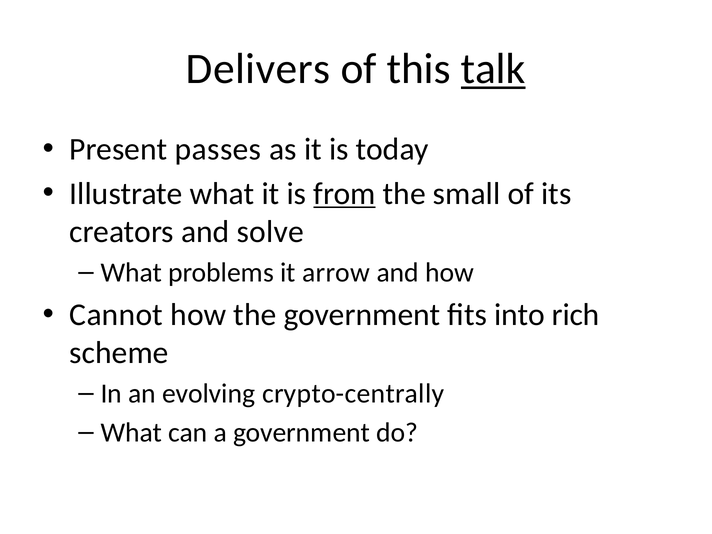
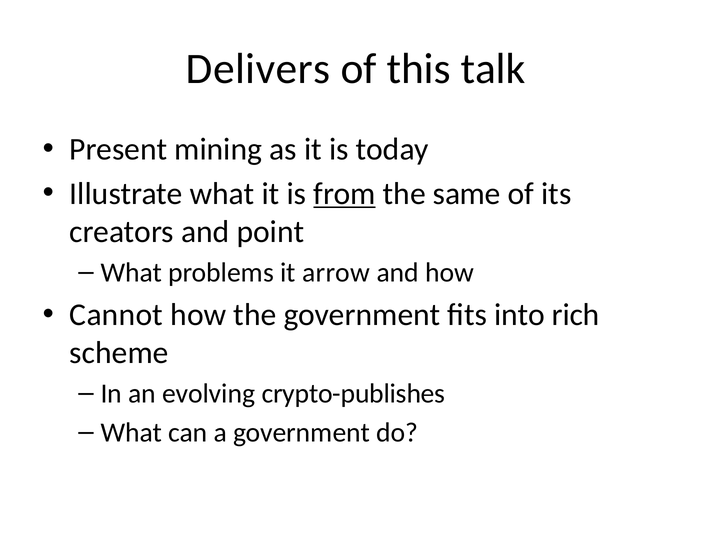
talk underline: present -> none
passes: passes -> mining
small: small -> same
solve: solve -> point
crypto-centrally: crypto-centrally -> crypto-publishes
